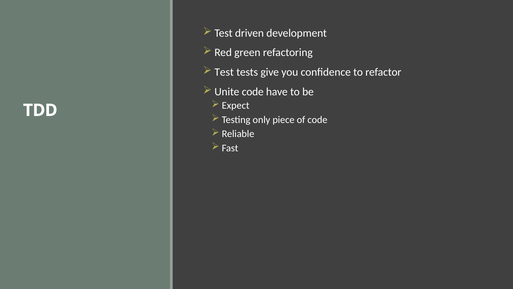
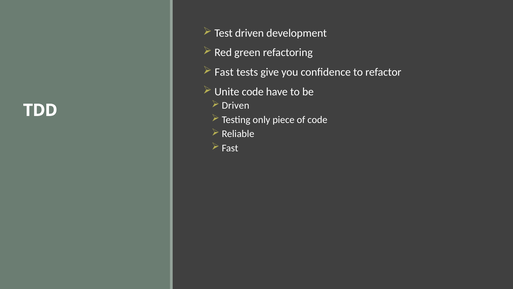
Test at (224, 72): Test -> Fast
Expect at (236, 105): Expect -> Driven
